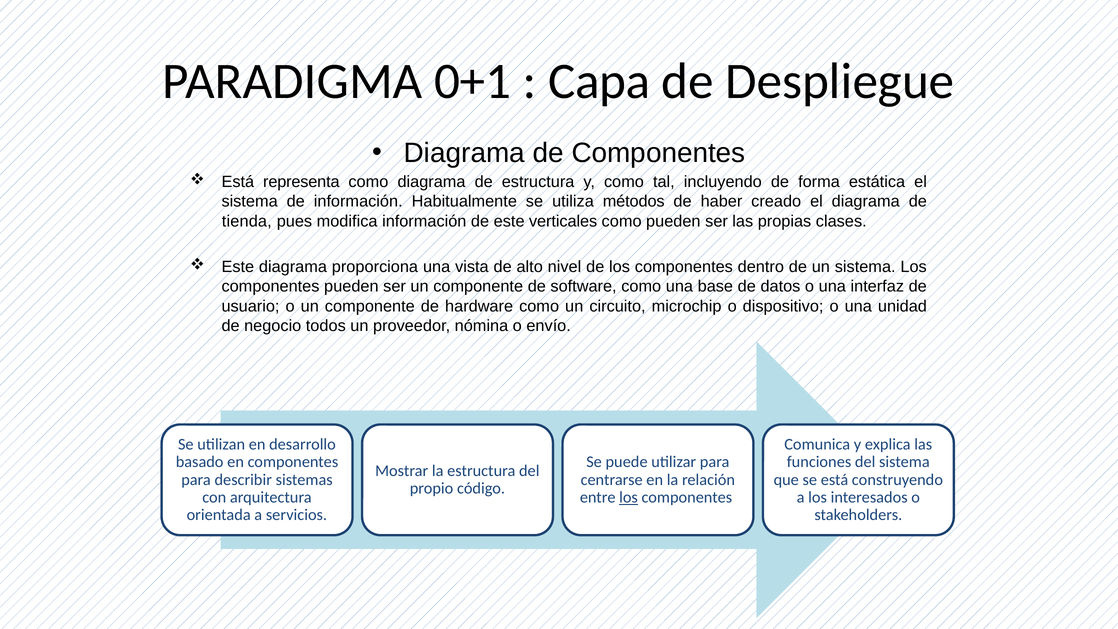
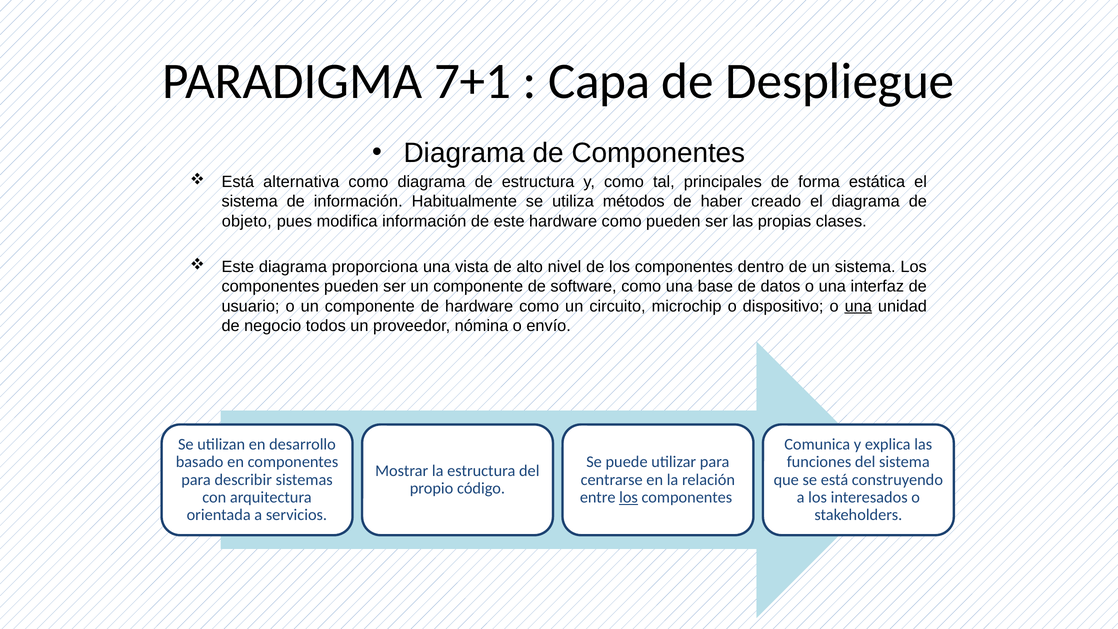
0+1: 0+1 -> 7+1
representa: representa -> alternativa
incluyendo: incluyendo -> principales
tienda: tienda -> objeto
este verticales: verticales -> hardware
una at (858, 306) underline: none -> present
